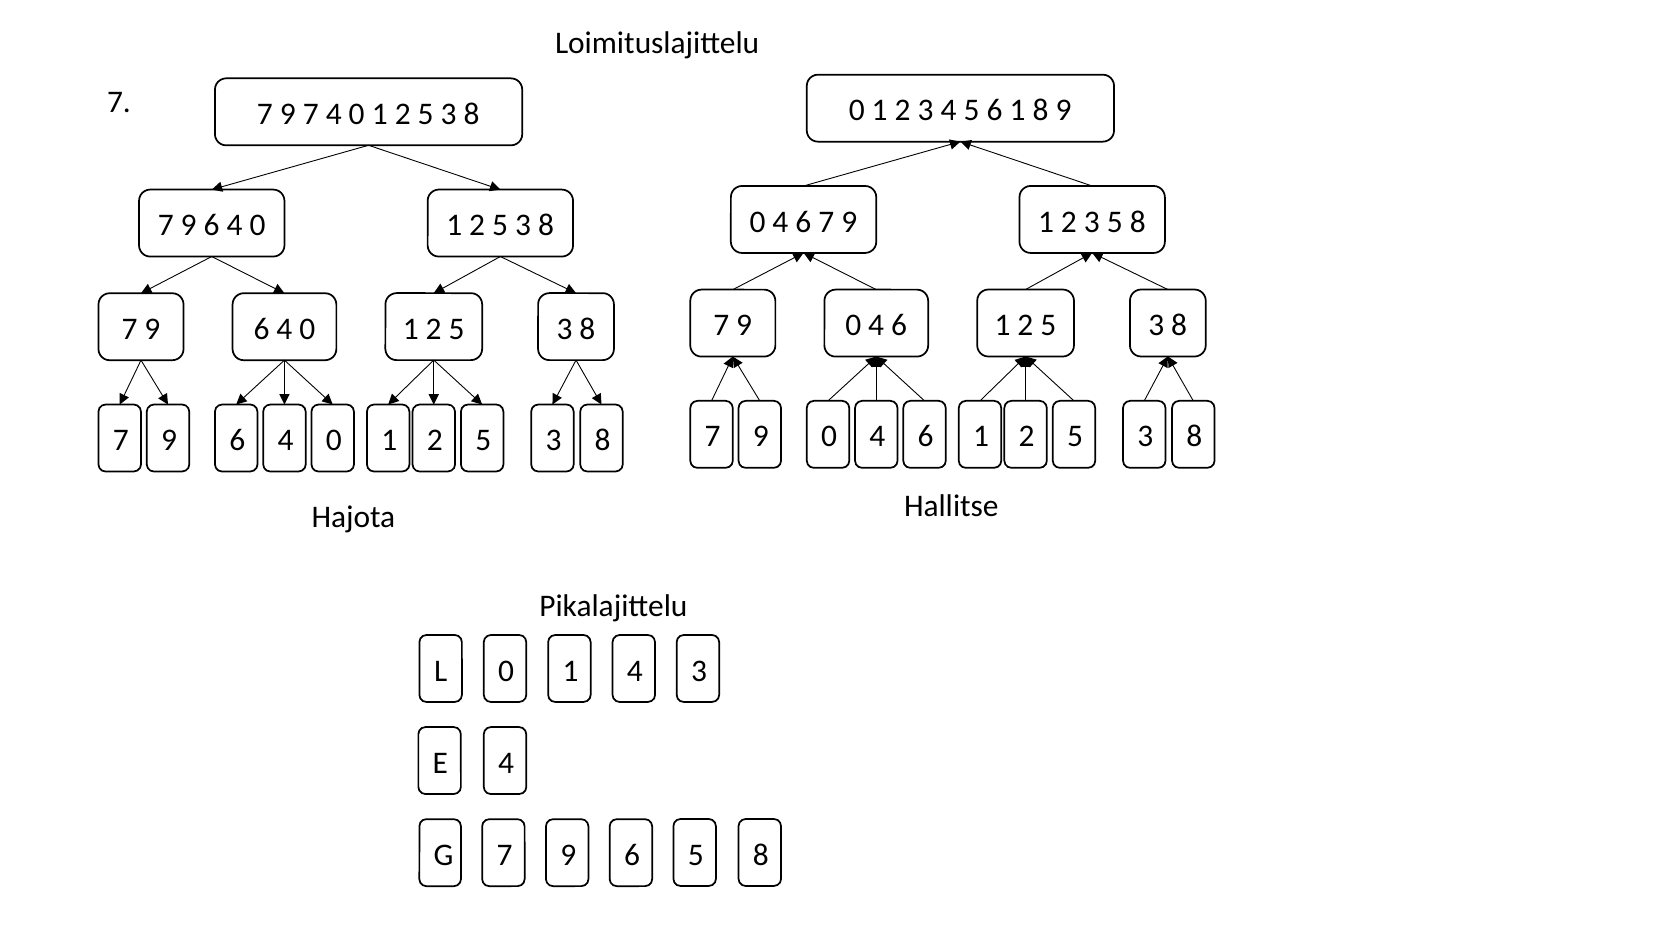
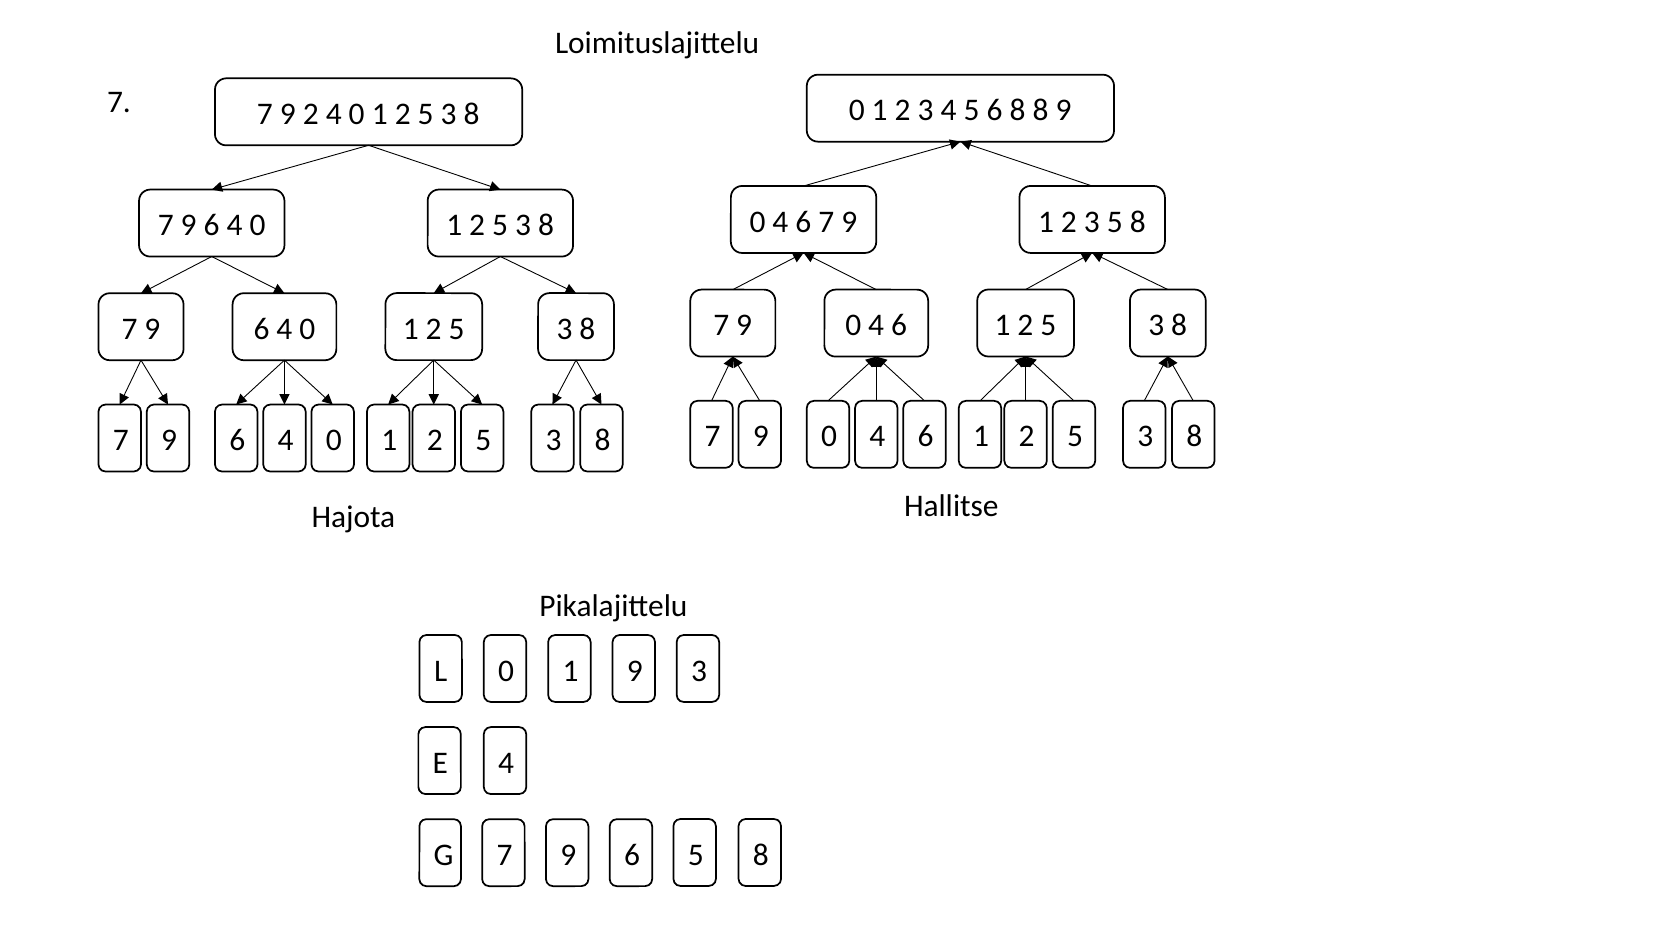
9 7: 7 -> 2
5 6 1: 1 -> 8
1 4: 4 -> 9
